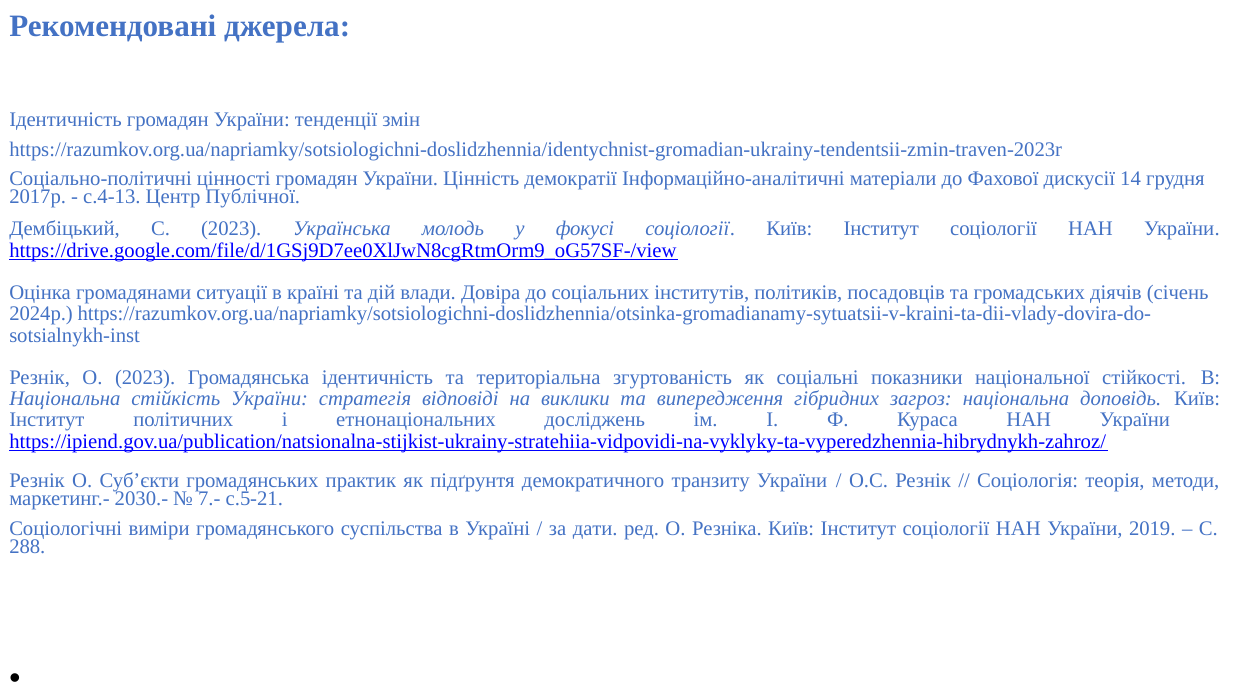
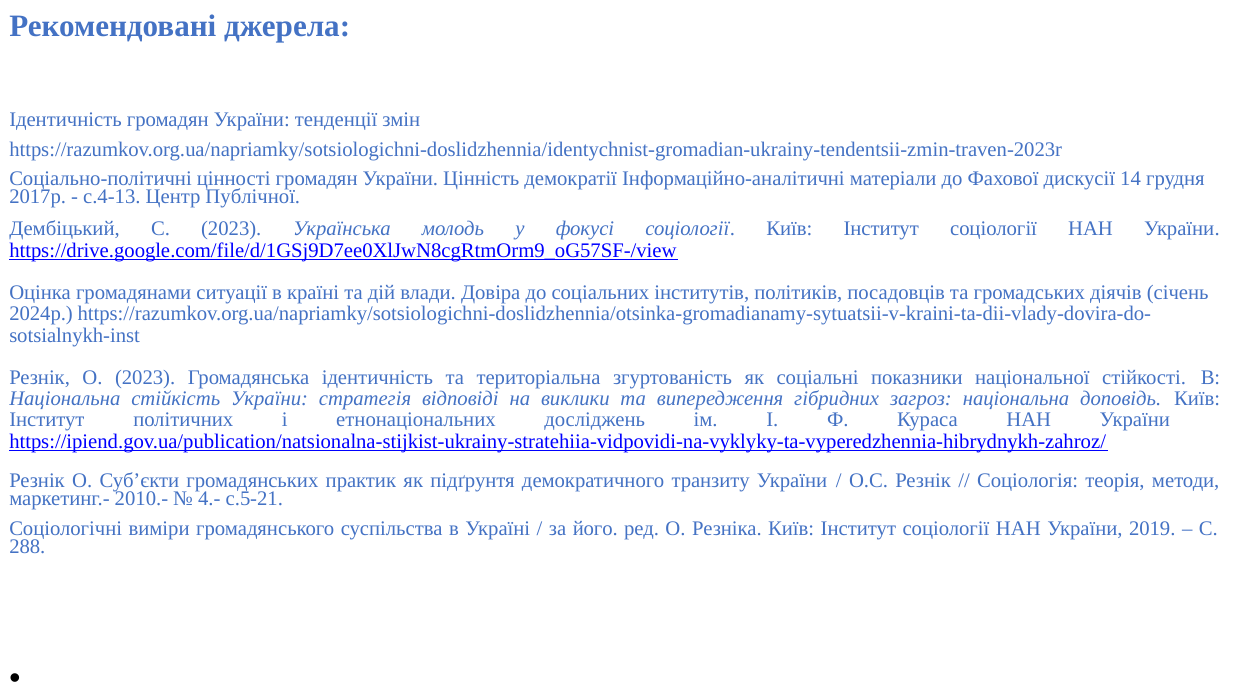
2030.-: 2030.- -> 2010.-
7.-: 7.- -> 4.-
дати: дати -> його
